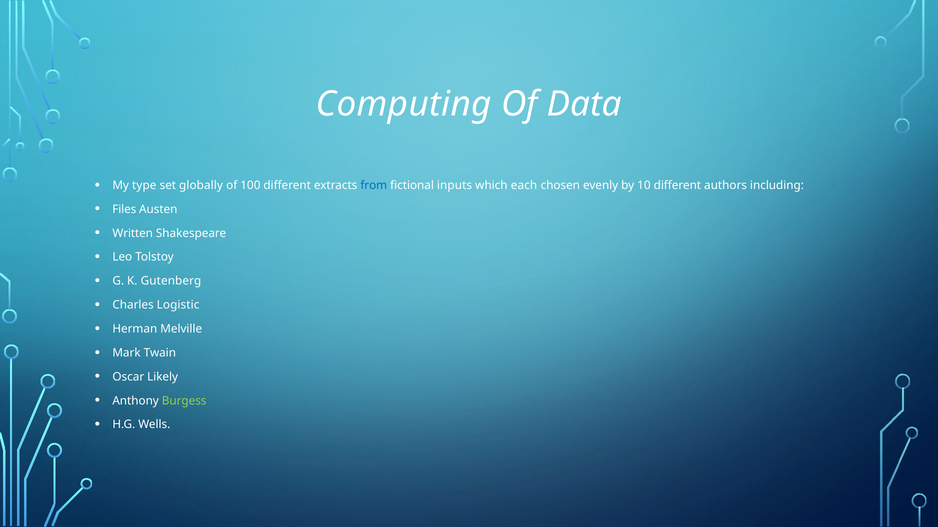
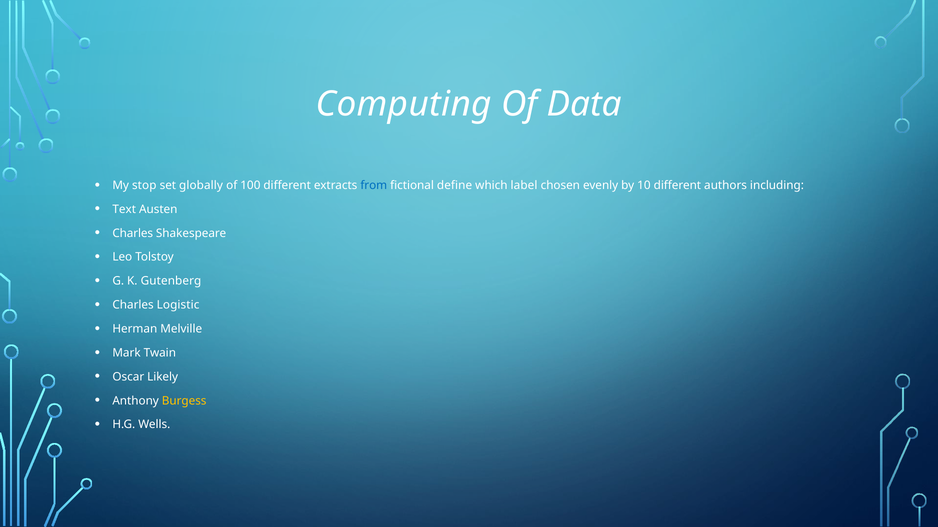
type: type -> stop
inputs: inputs -> define
each: each -> label
Files: Files -> Text
Written at (133, 233): Written -> Charles
Burgess colour: light green -> yellow
